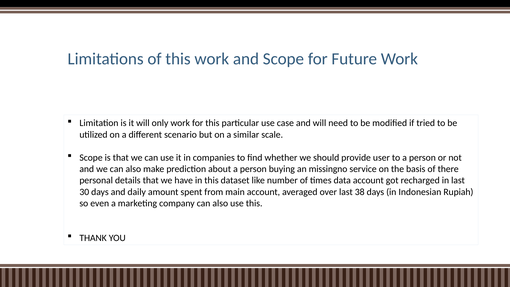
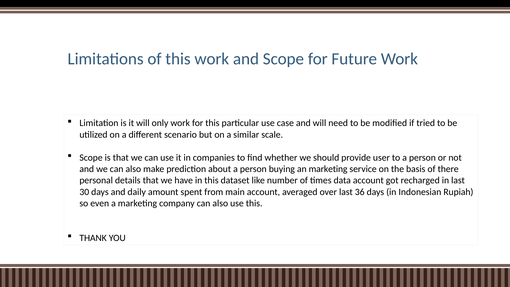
an missingno: missingno -> marketing
38: 38 -> 36
